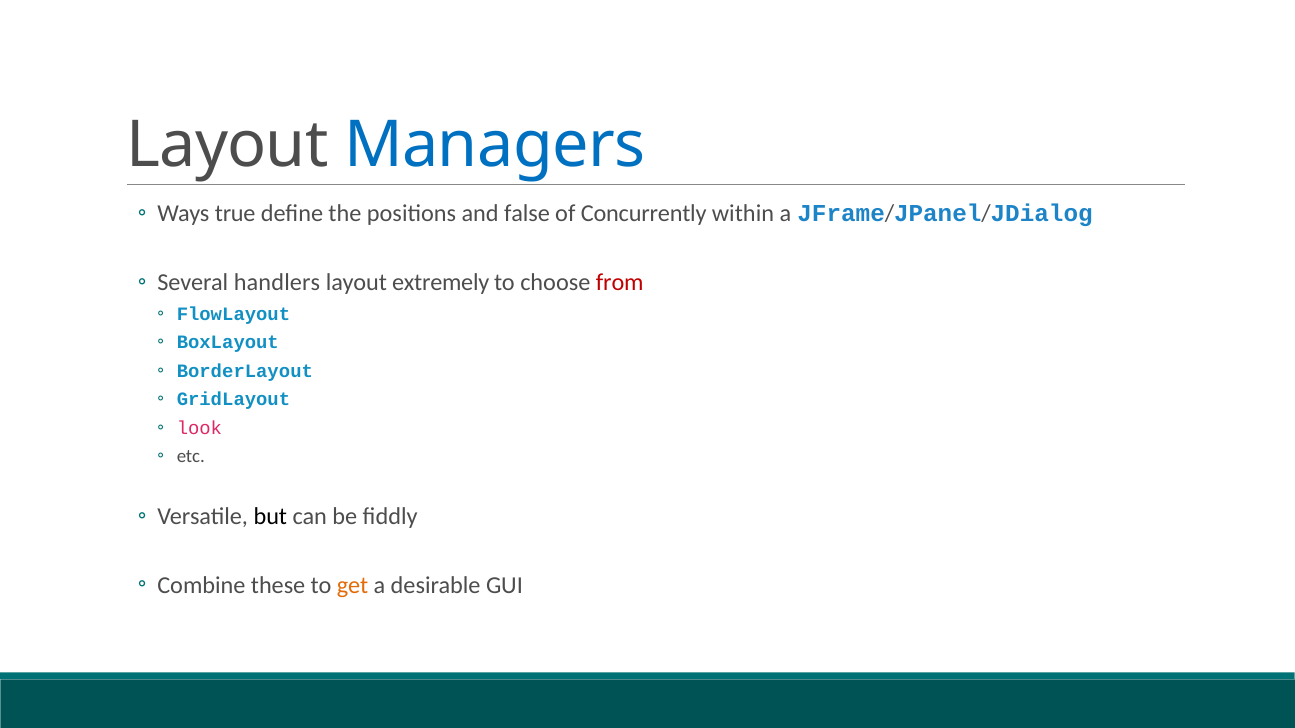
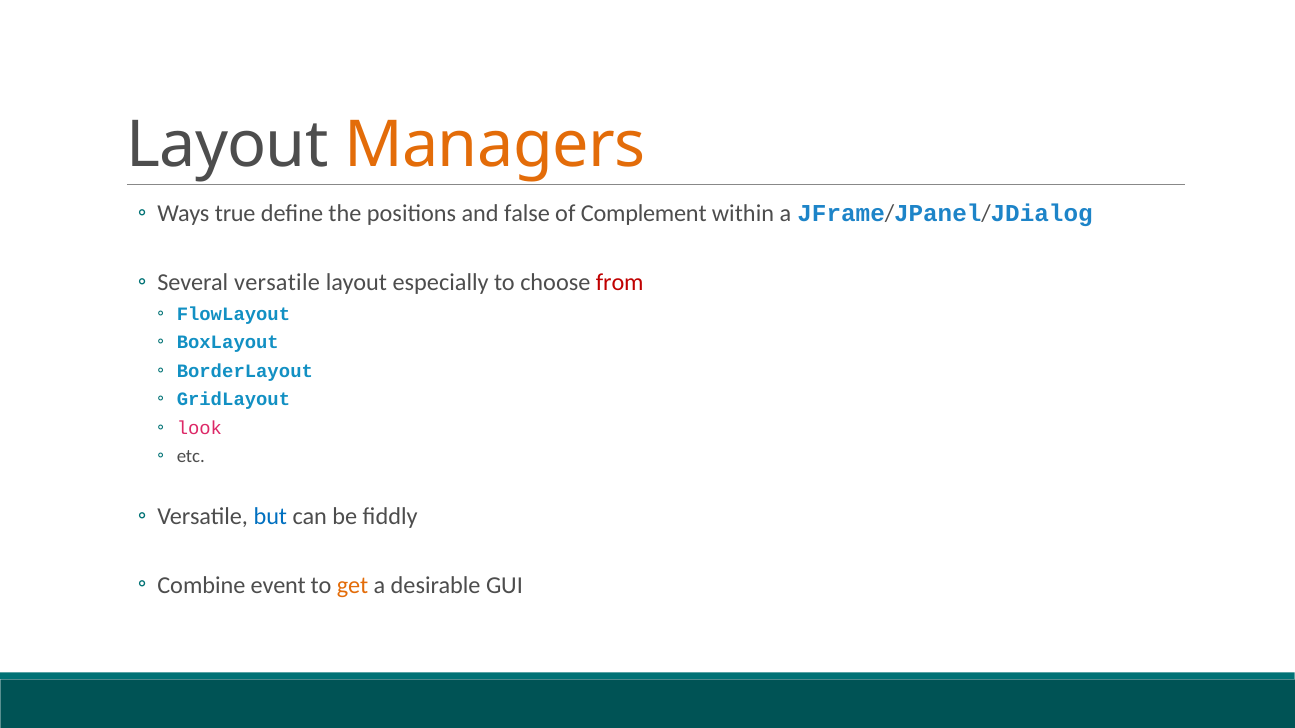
Managers colour: blue -> orange
Concurrently: Concurrently -> Complement
Several handlers: handlers -> versatile
extremely: extremely -> especially
but colour: black -> blue
these: these -> event
